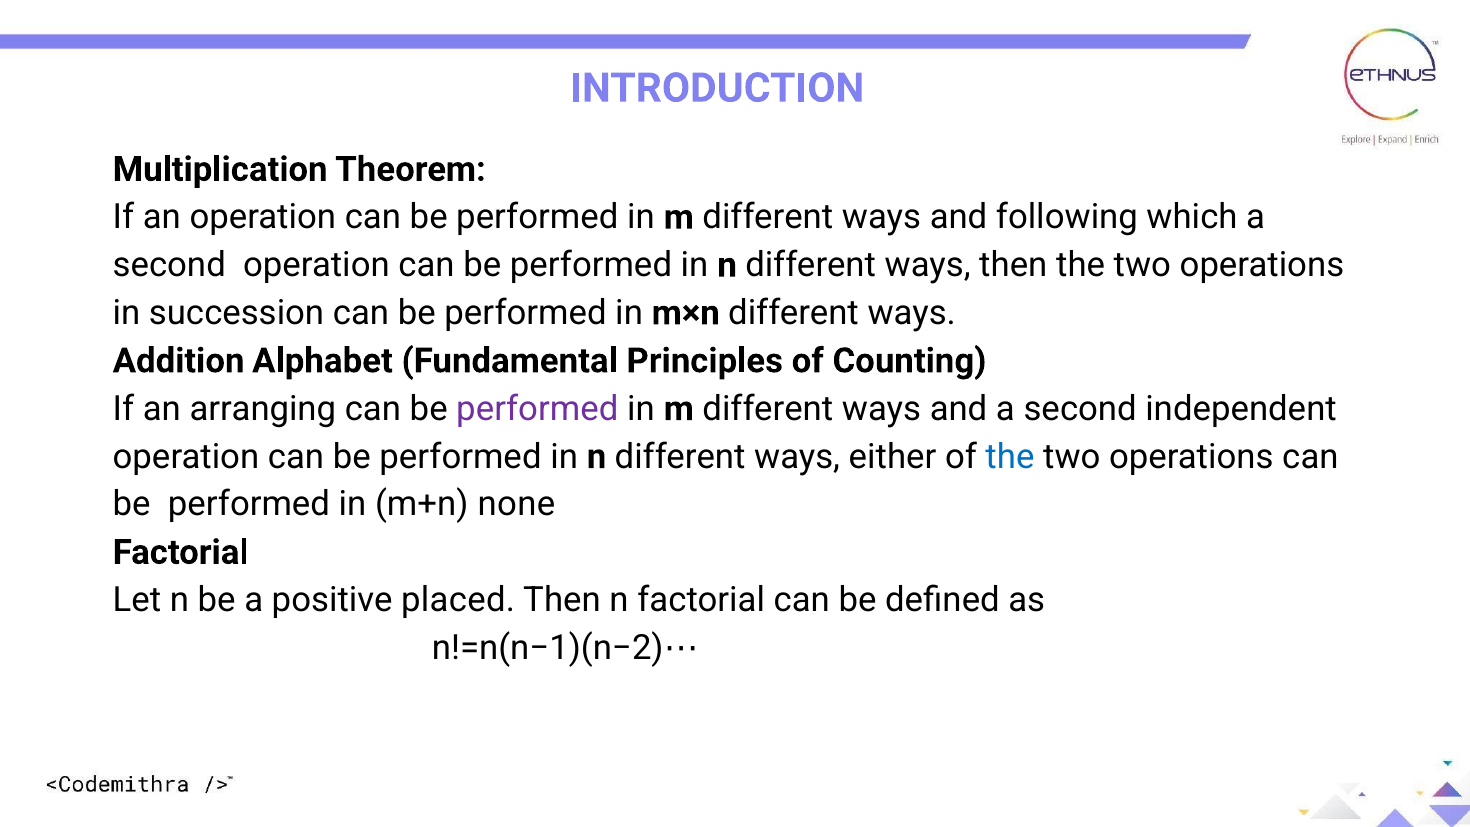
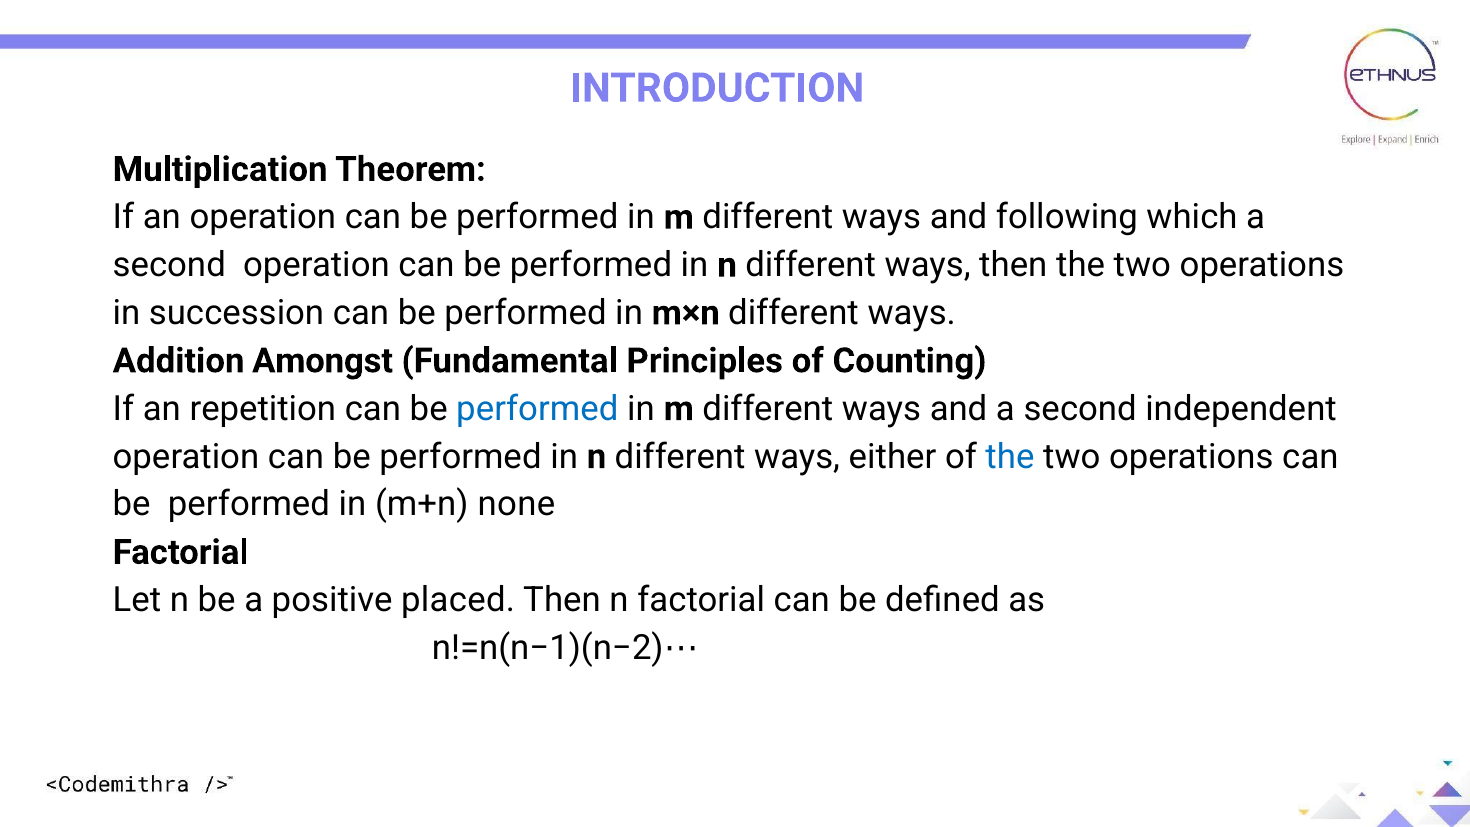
Alphabet: Alphabet -> Amongst
arranging: arranging -> repetition
performed at (537, 409) colour: purple -> blue
